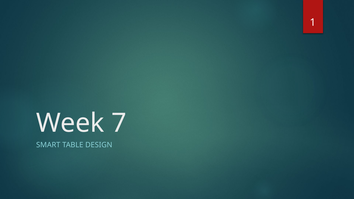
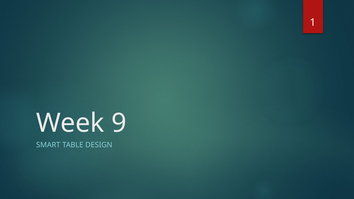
7: 7 -> 9
